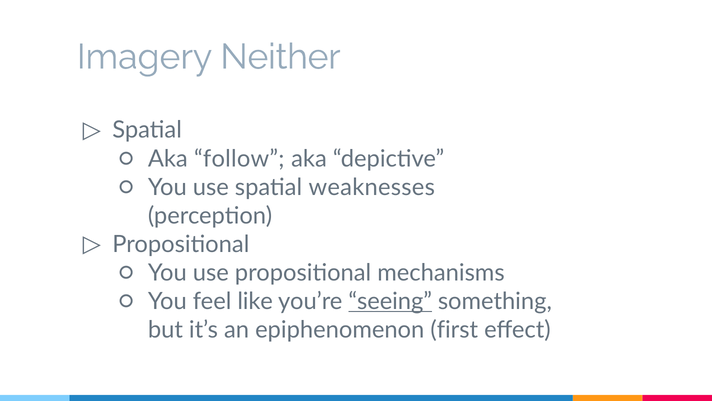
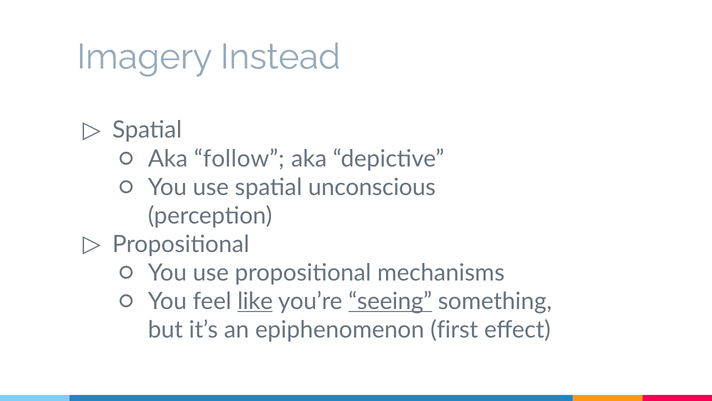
Neither: Neither -> Instead
weaknesses: weaknesses -> unconscious
like underline: none -> present
